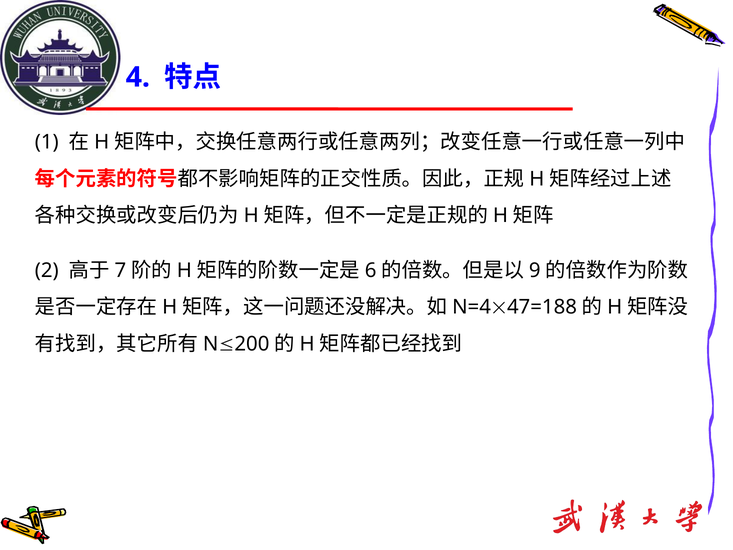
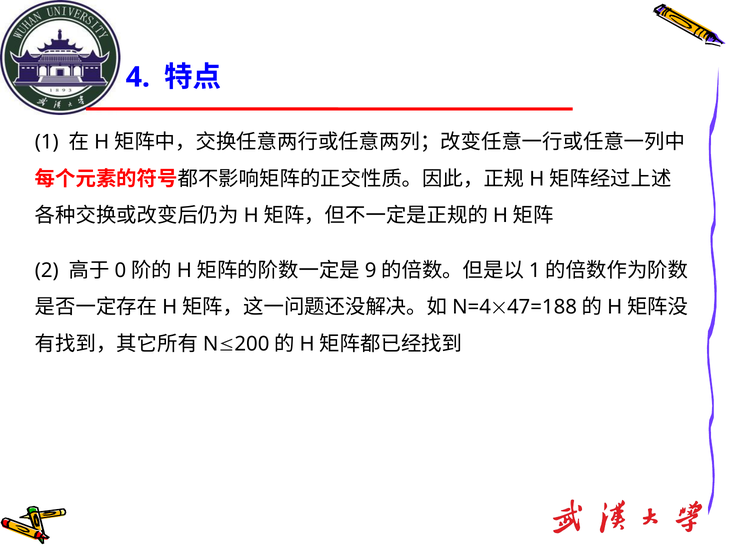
7: 7 -> 0
6: 6 -> 9
9 at (535, 270): 9 -> 1
